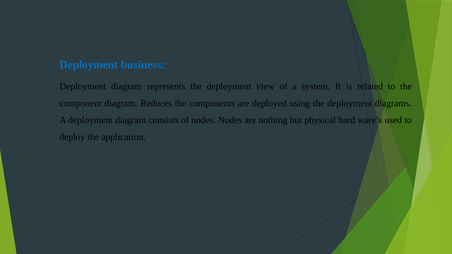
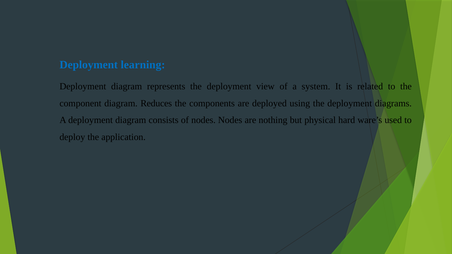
business: business -> learning
